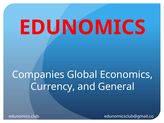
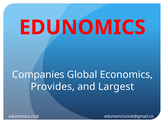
Currency: Currency -> Provides
General: General -> Largest
